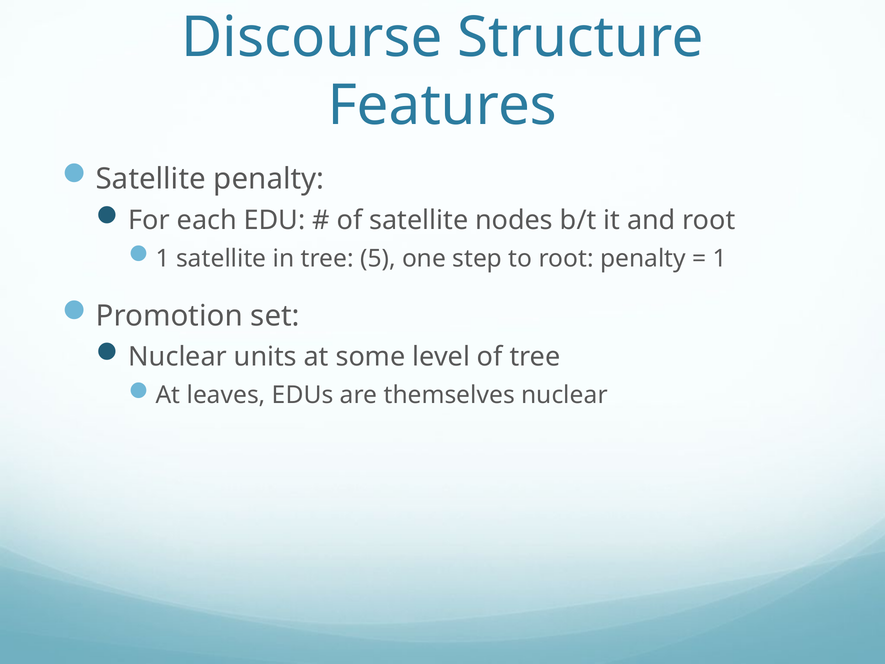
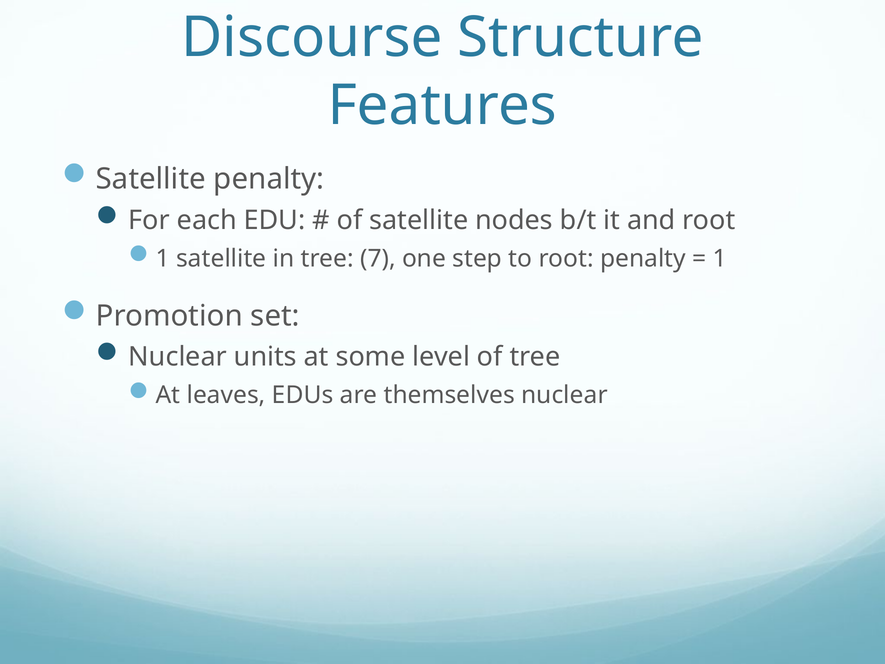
5: 5 -> 7
